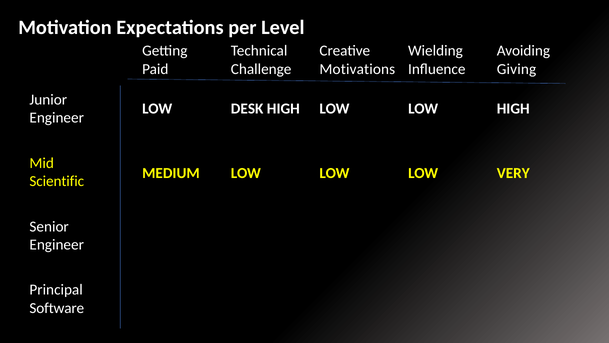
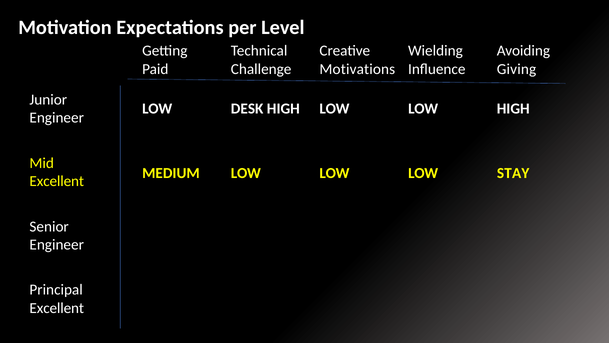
VERY: VERY -> STAY
Scientific at (57, 181): Scientific -> Excellent
Software at (57, 308): Software -> Excellent
